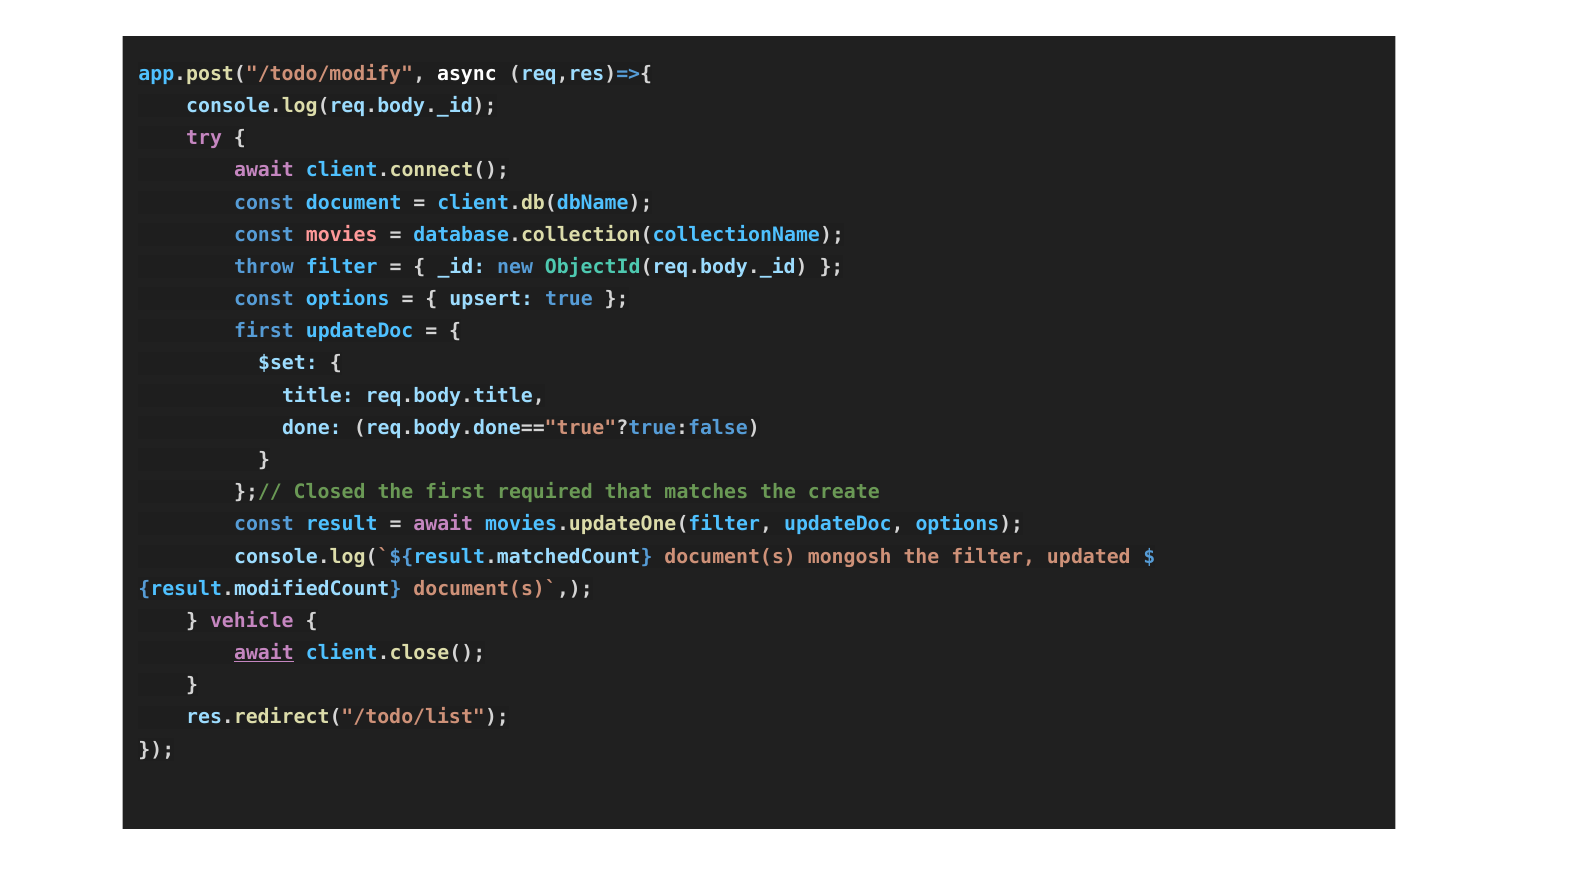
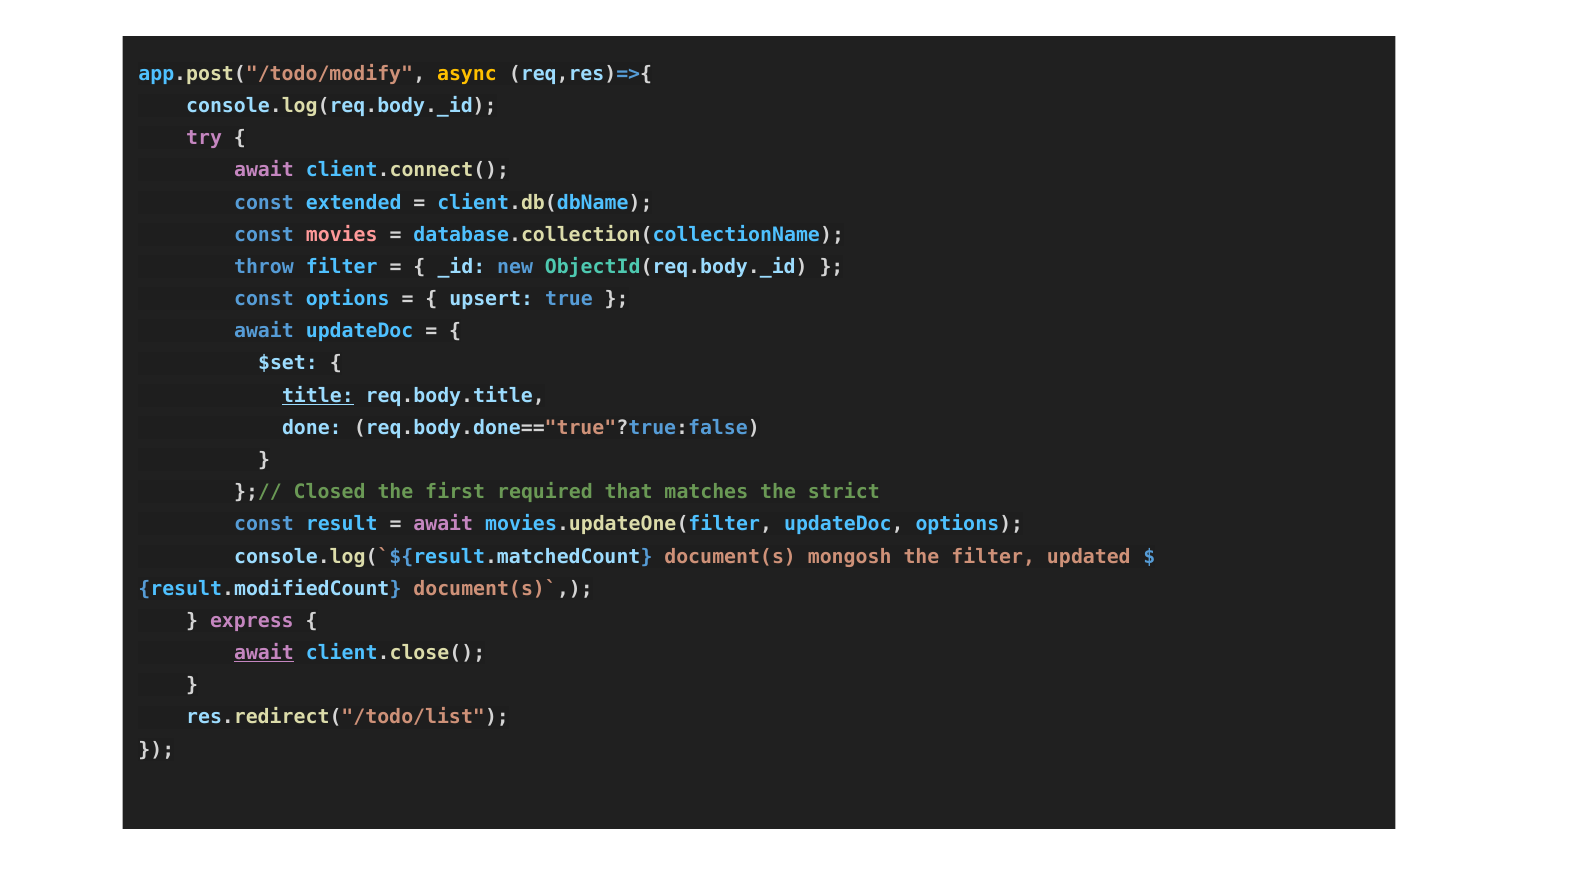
async colour: white -> yellow
document: document -> extended
first at (264, 331): first -> await
title underline: none -> present
create: create -> strict
vehicle: vehicle -> express
